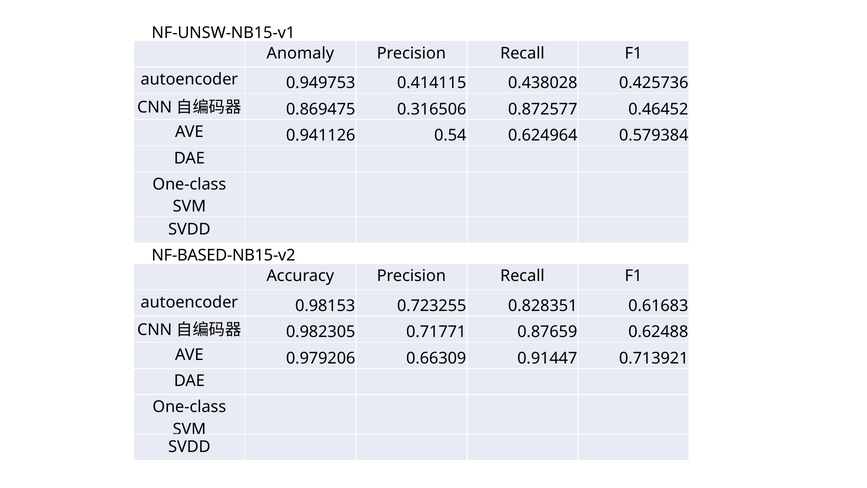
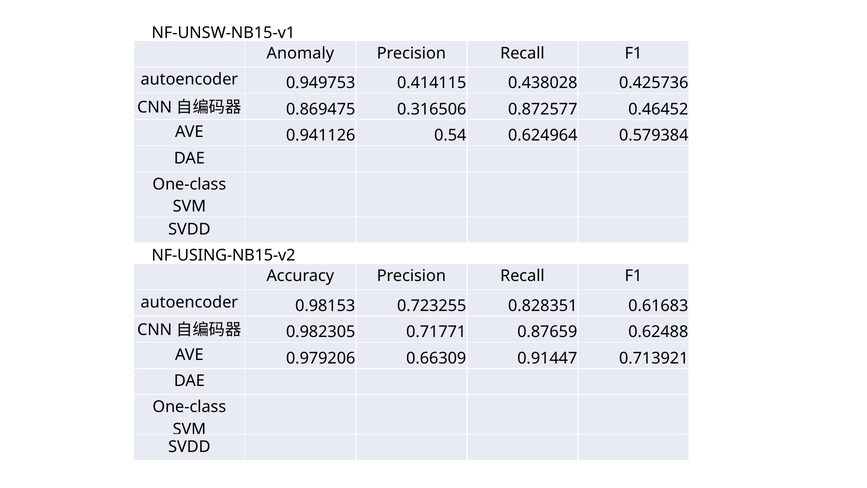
NF-BASED-NB15-v2: NF-BASED-NB15-v2 -> NF-USING-NB15-v2
